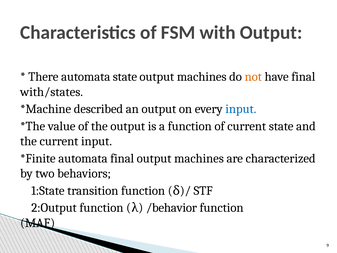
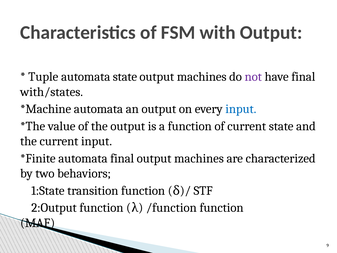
There: There -> Tuple
not colour: orange -> purple
described at (98, 109): described -> automata
/behavior: /behavior -> /function
